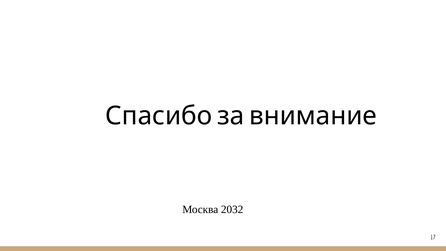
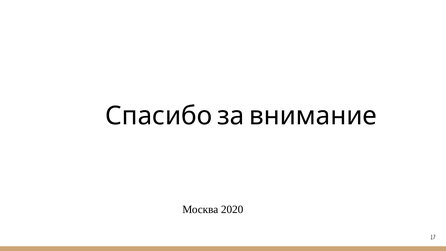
2032: 2032 -> 2020
